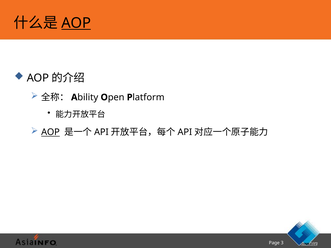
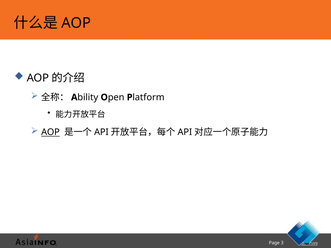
AOP at (76, 23) underline: present -> none
